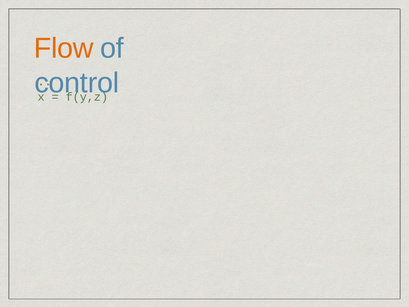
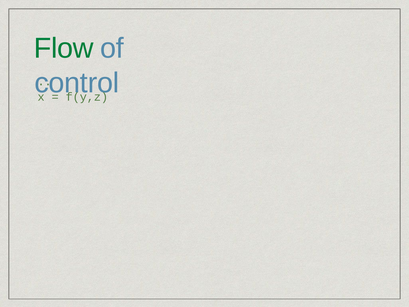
Flow colour: orange -> green
